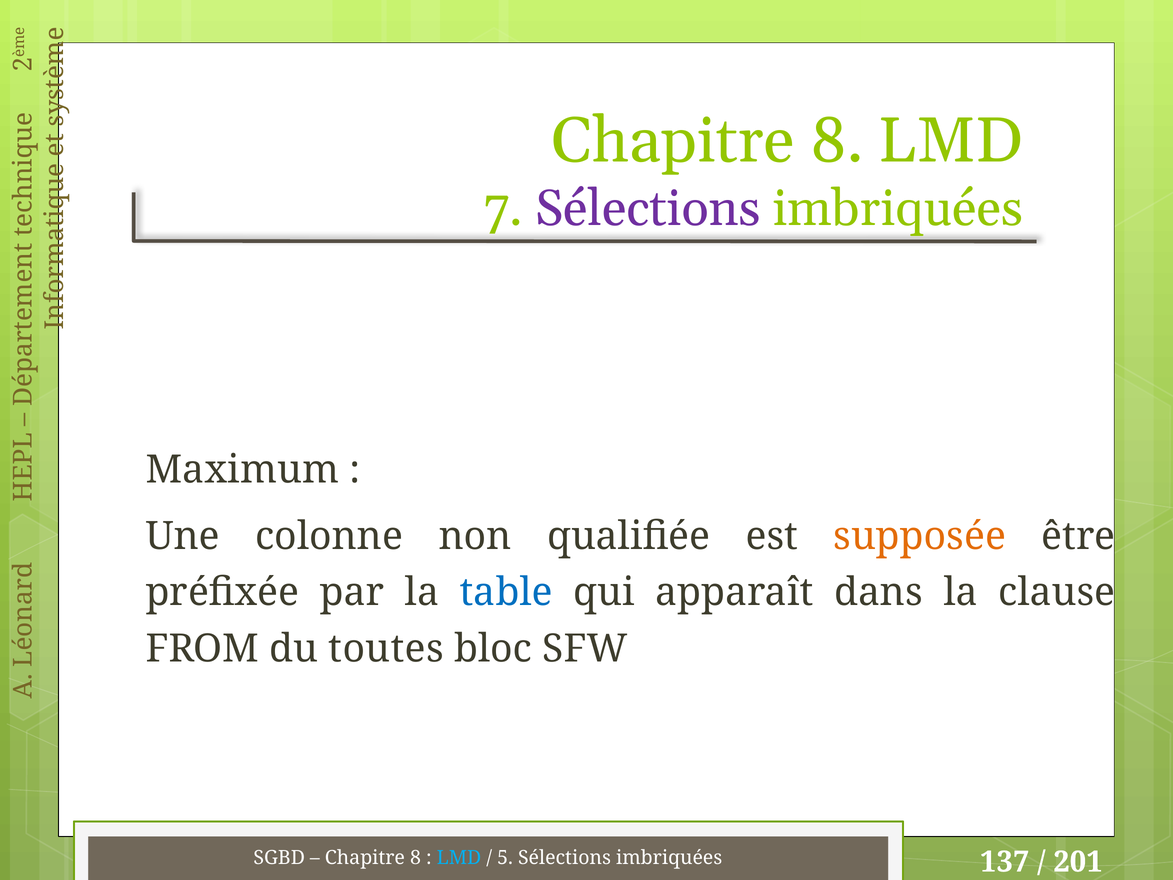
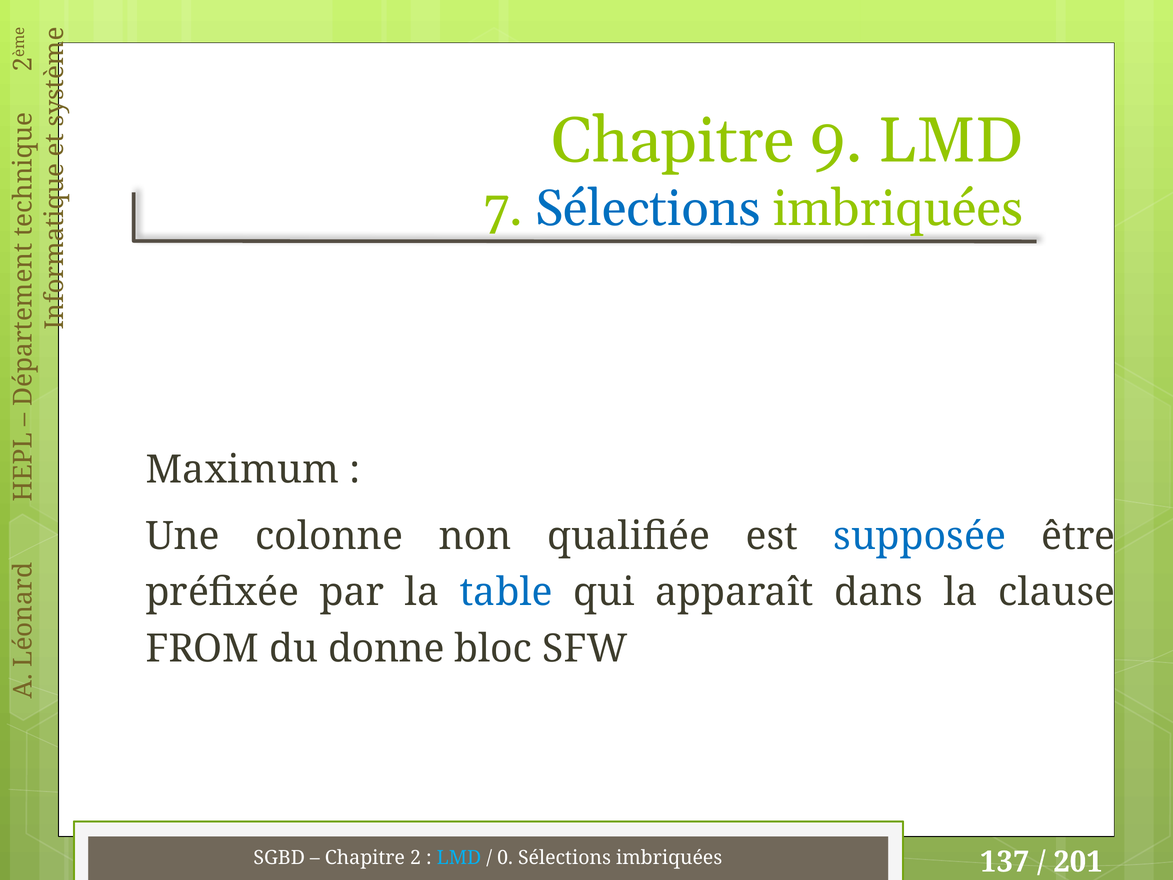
8 at (837, 141): 8 -> 9
Sélections at (648, 208) colour: purple -> blue
supposée colour: orange -> blue
toutes: toutes -> donne
8 at (416, 858): 8 -> 2
5: 5 -> 0
